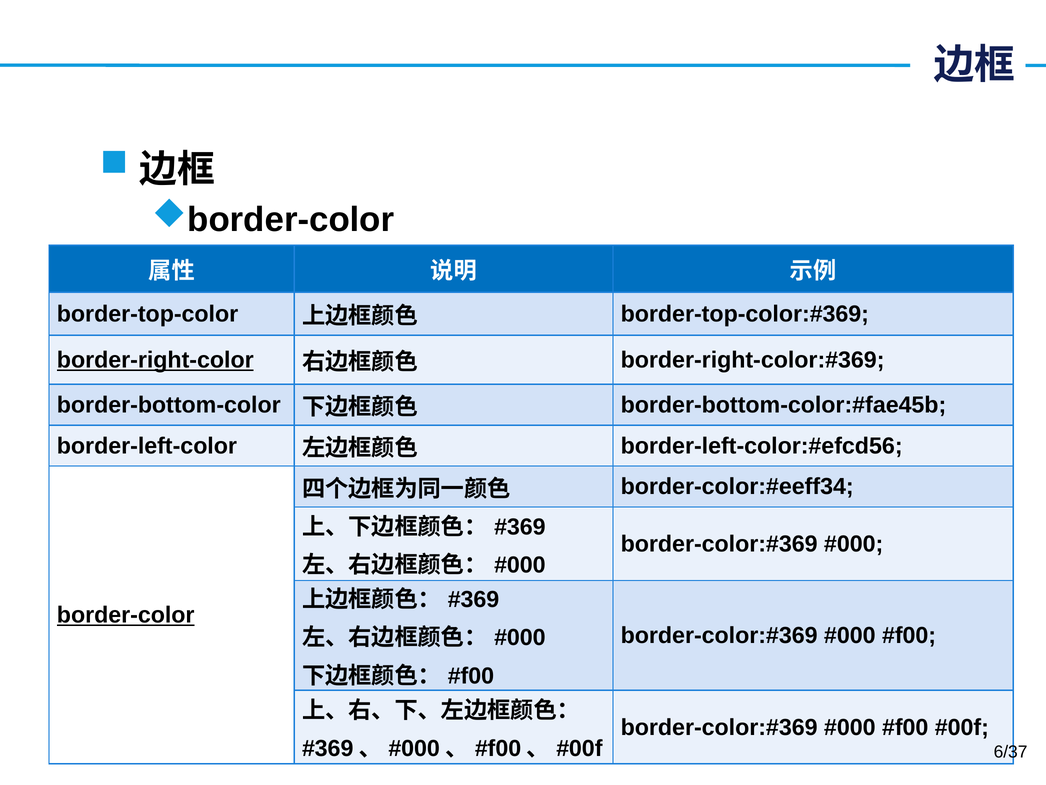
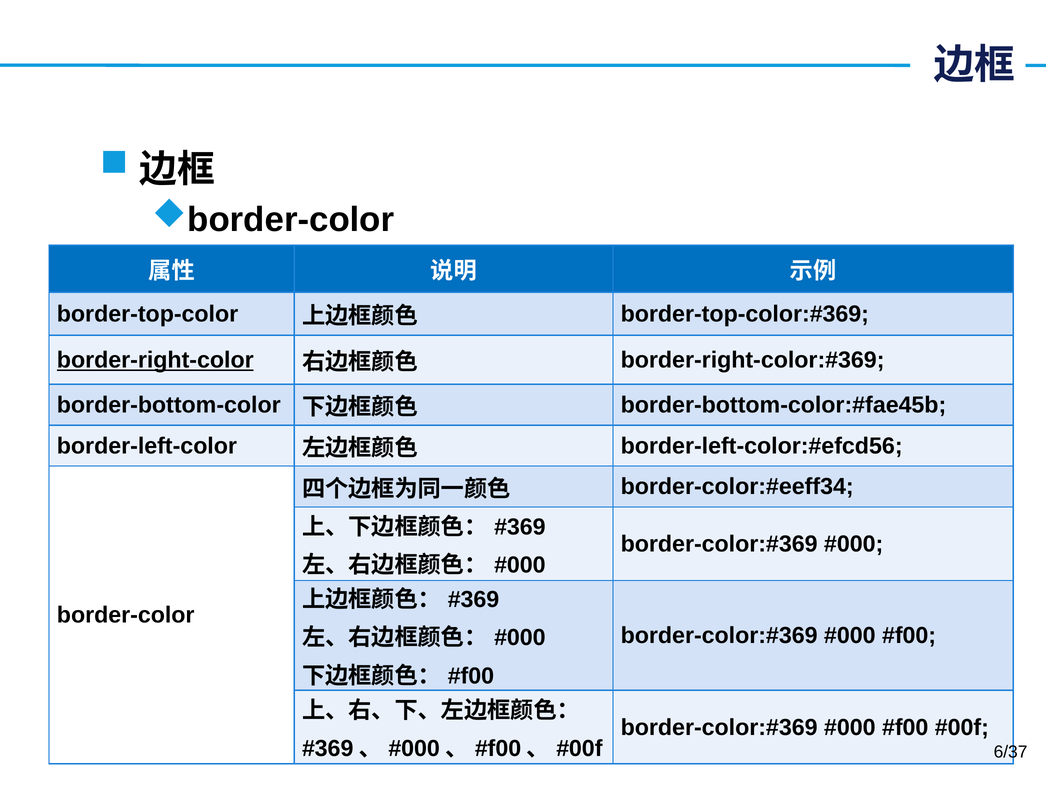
border-color underline: present -> none
